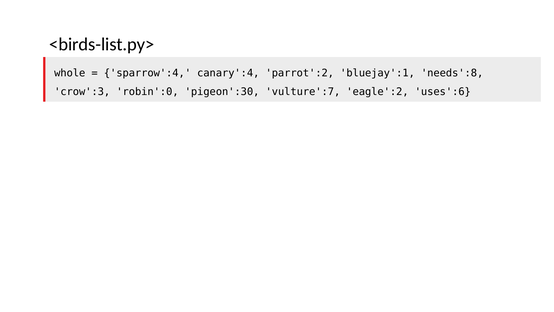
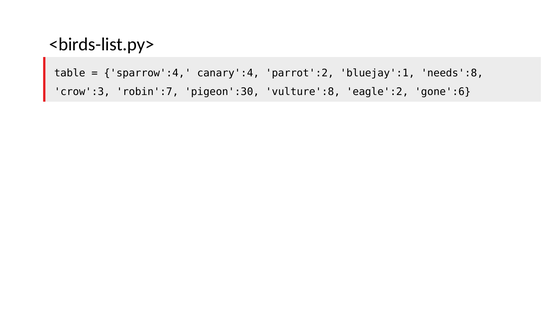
whole: whole -> table
robin':0: robin':0 -> robin':7
vulture':7: vulture':7 -> vulture':8
uses':6: uses':6 -> gone':6
